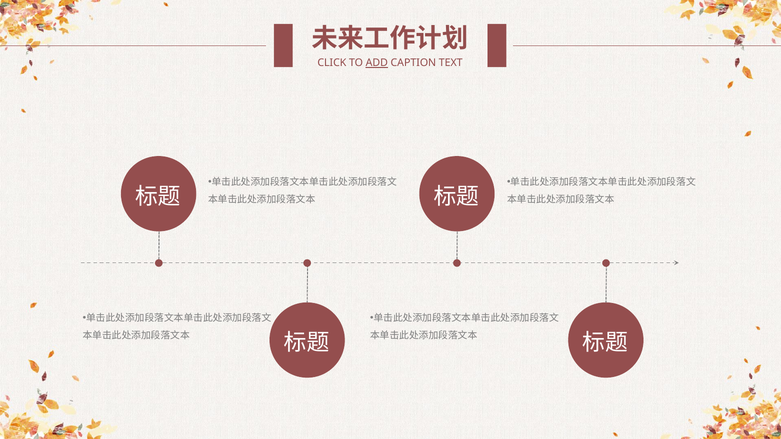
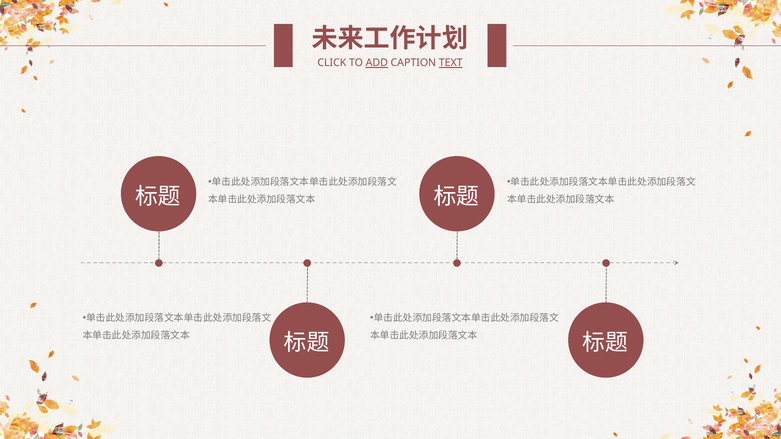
TEXT underline: none -> present
